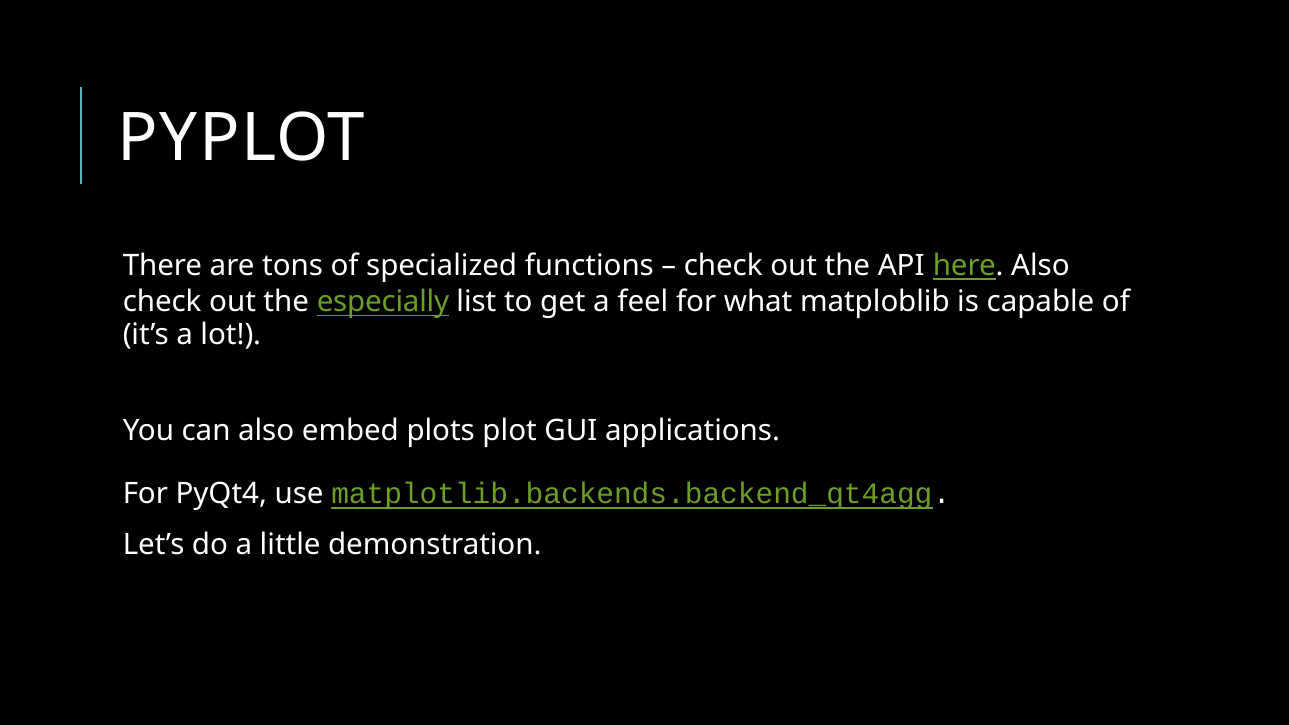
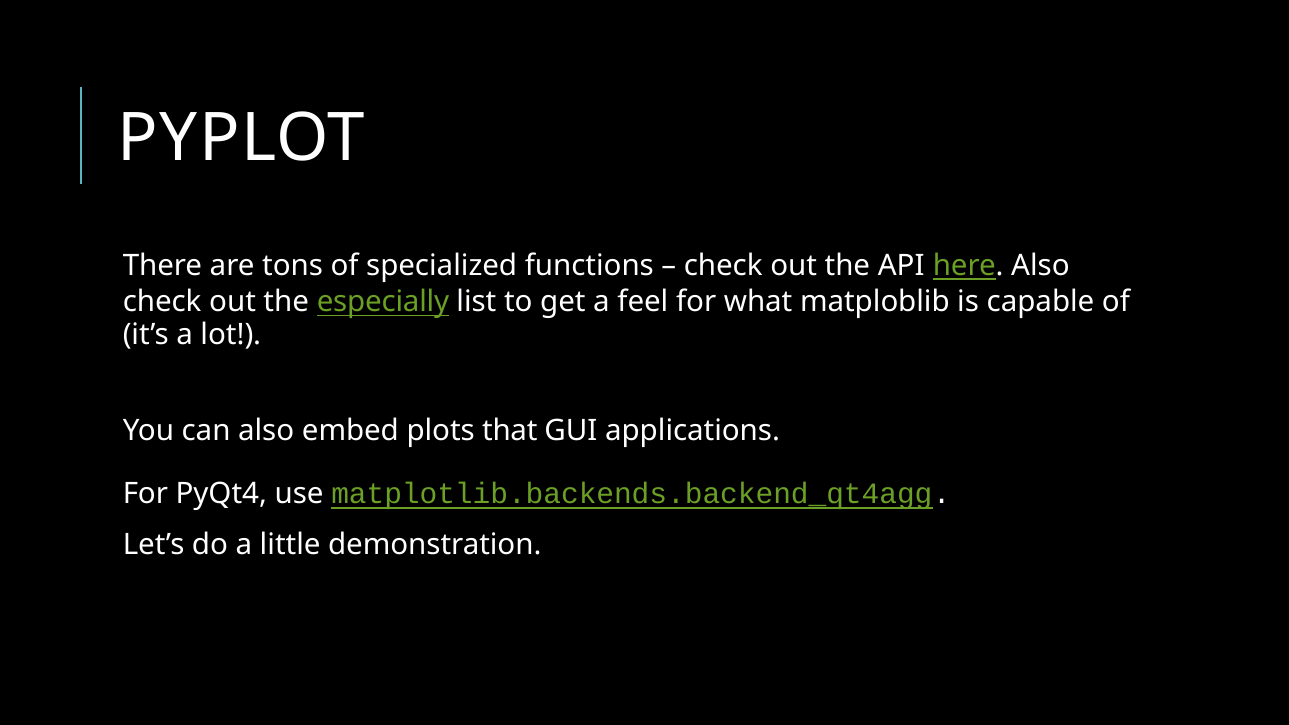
plot: plot -> that
